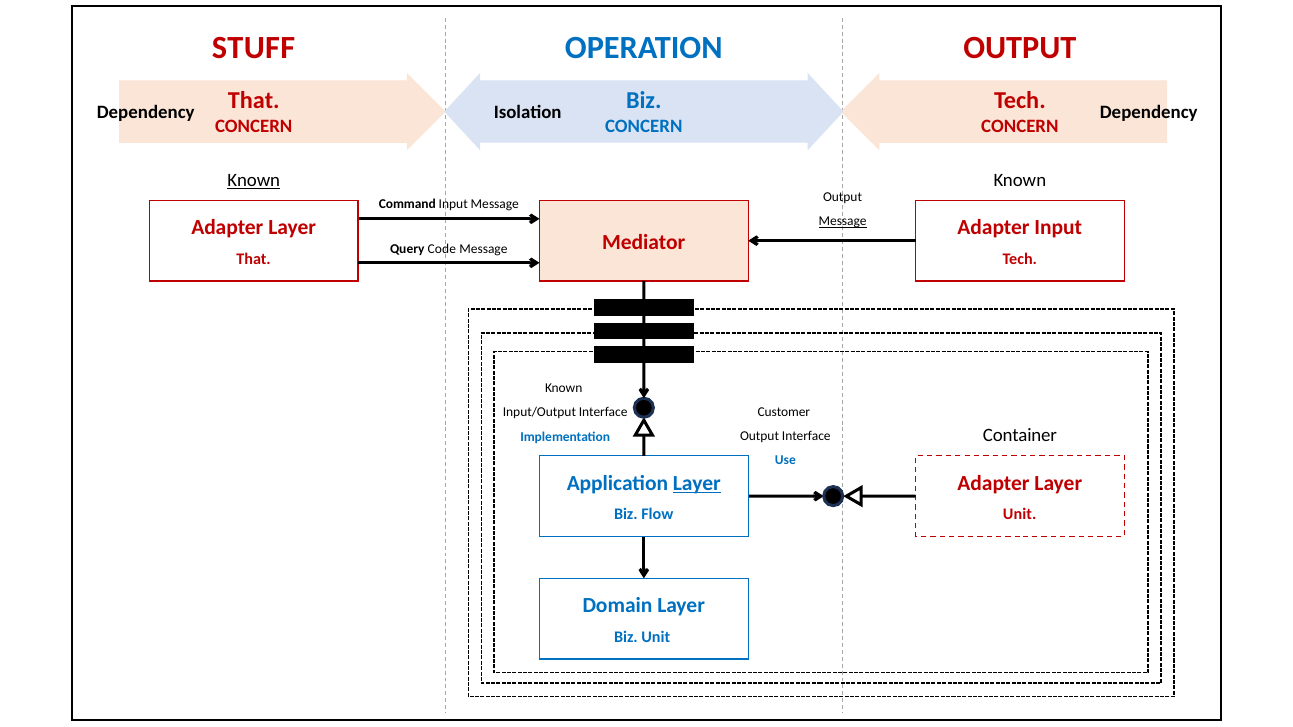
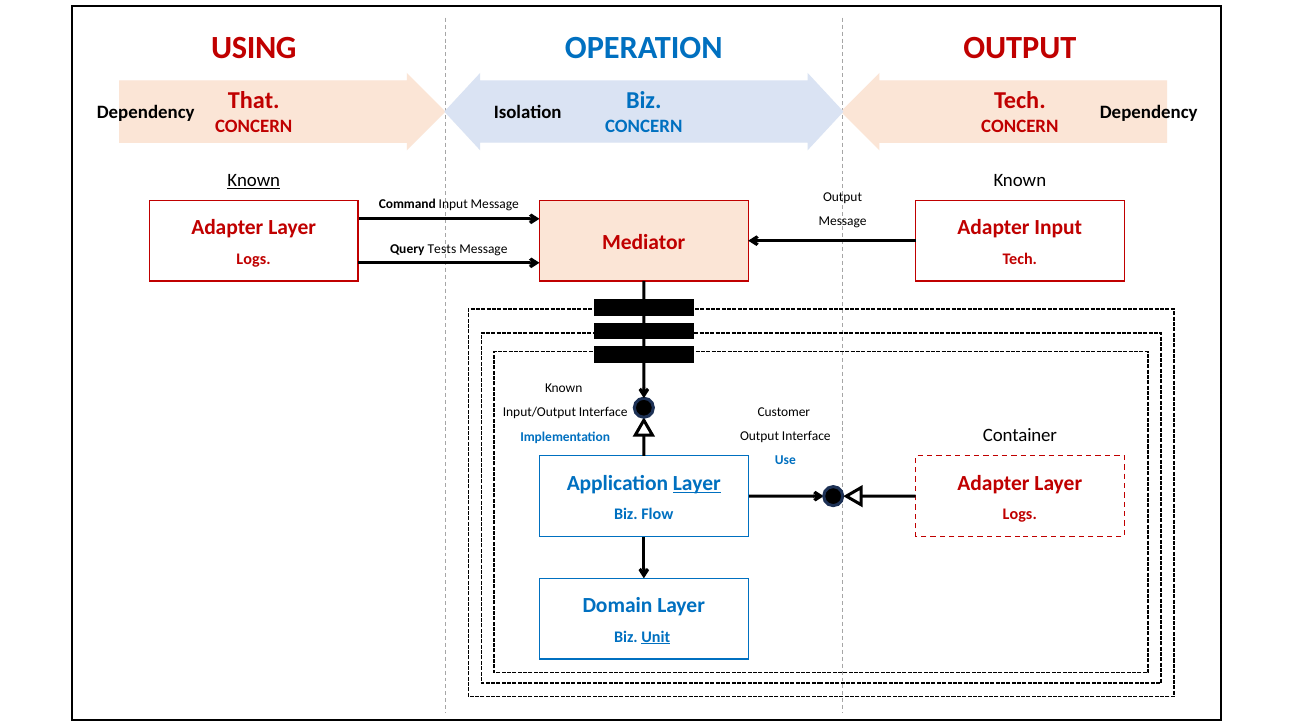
STUFF: STUFF -> USING
Message at (843, 221) underline: present -> none
Code: Code -> Tests
That at (254, 259): That -> Logs
Unit at (1020, 515): Unit -> Logs
Unit at (656, 637) underline: none -> present
